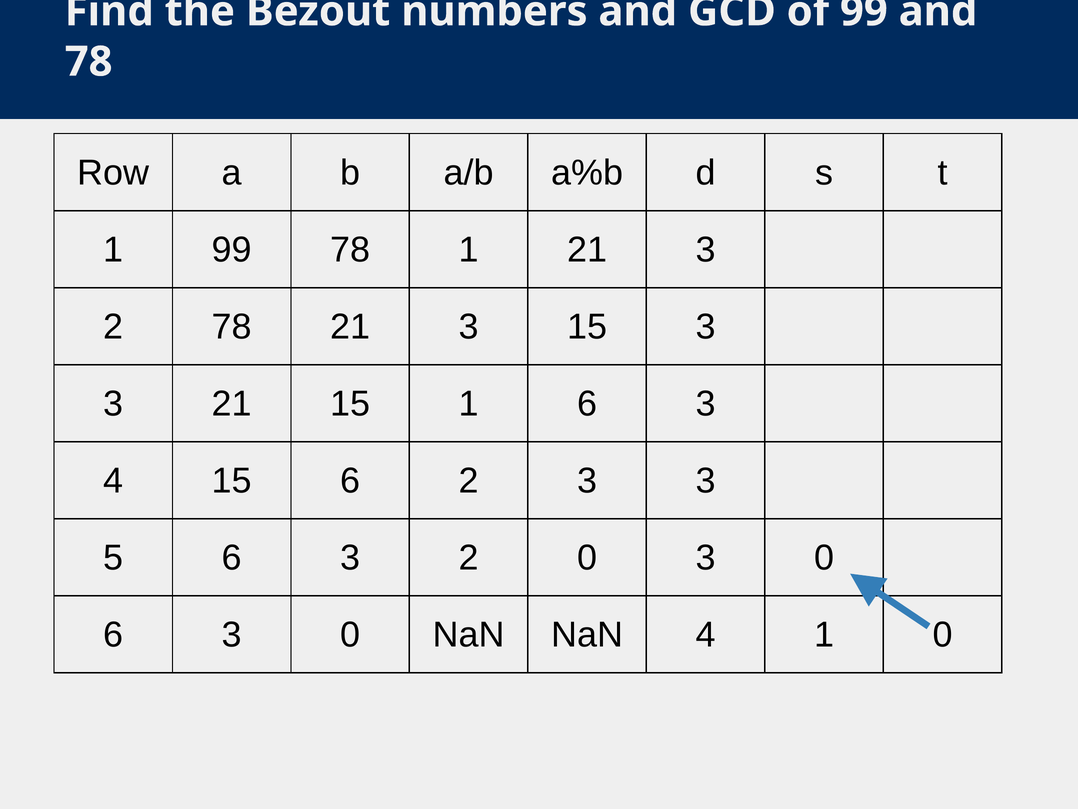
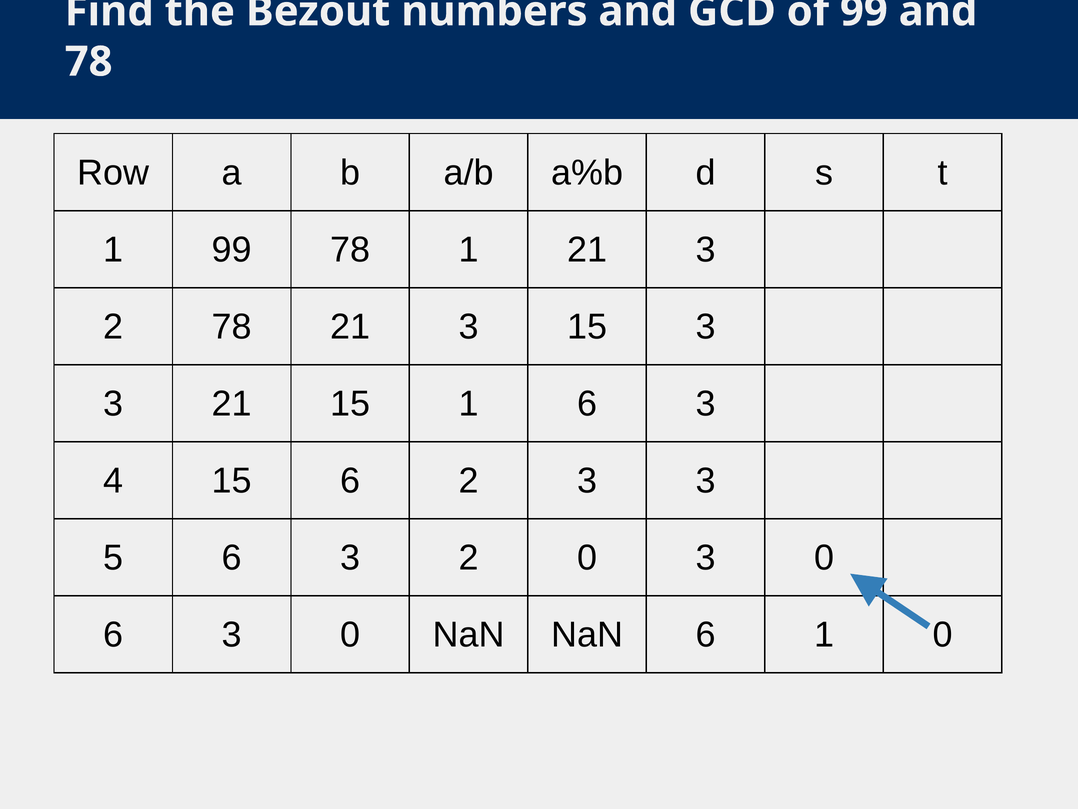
NaN 4: 4 -> 6
